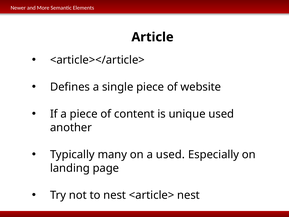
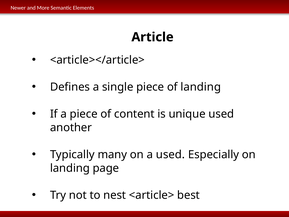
of website: website -> landing
<article> nest: nest -> best
